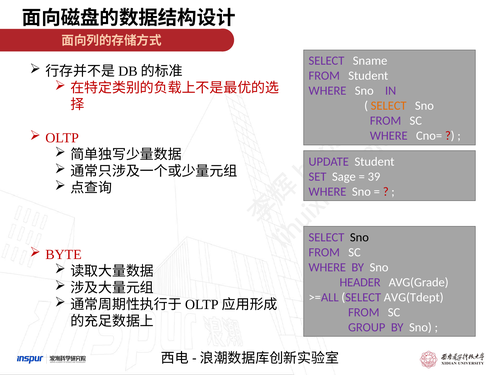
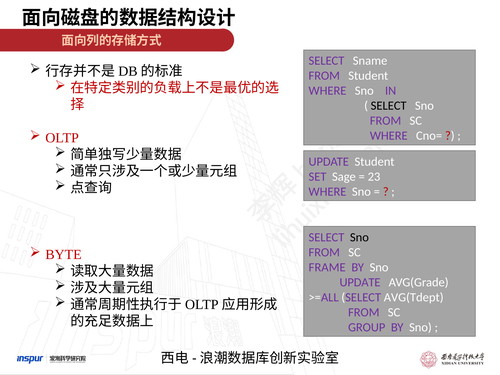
SELECT at (389, 106) colour: orange -> black
39: 39 -> 23
WHERE at (327, 267): WHERE -> FRAME
HEADER at (360, 282): HEADER -> UPDATE
